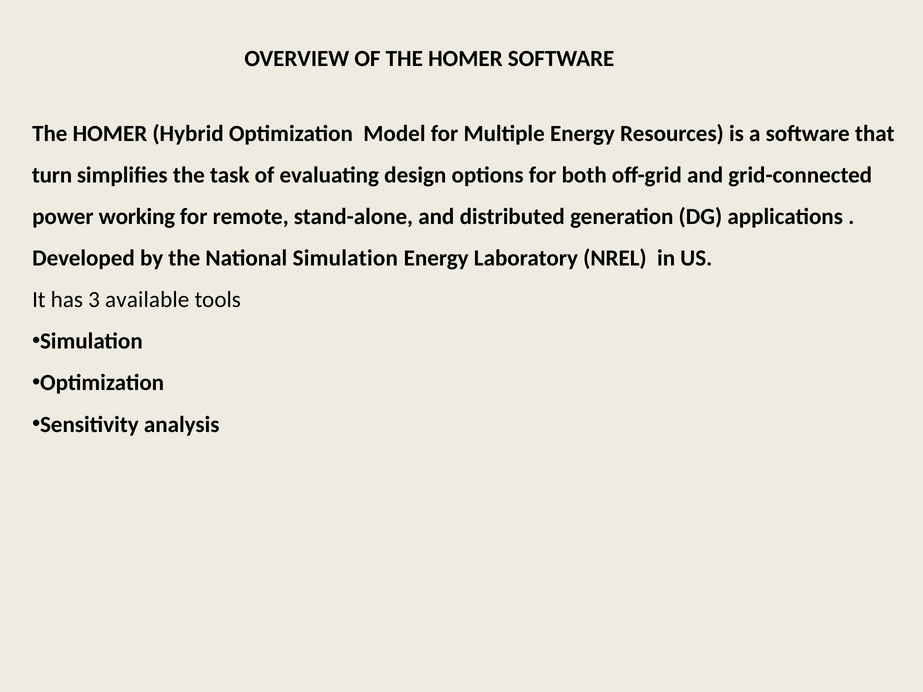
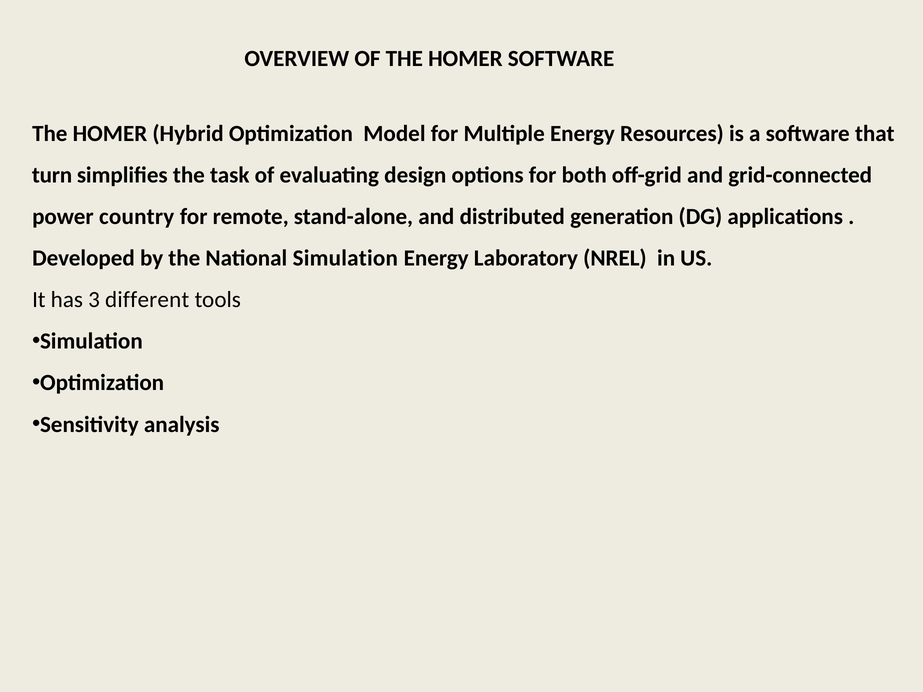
working: working -> country
available: available -> different
